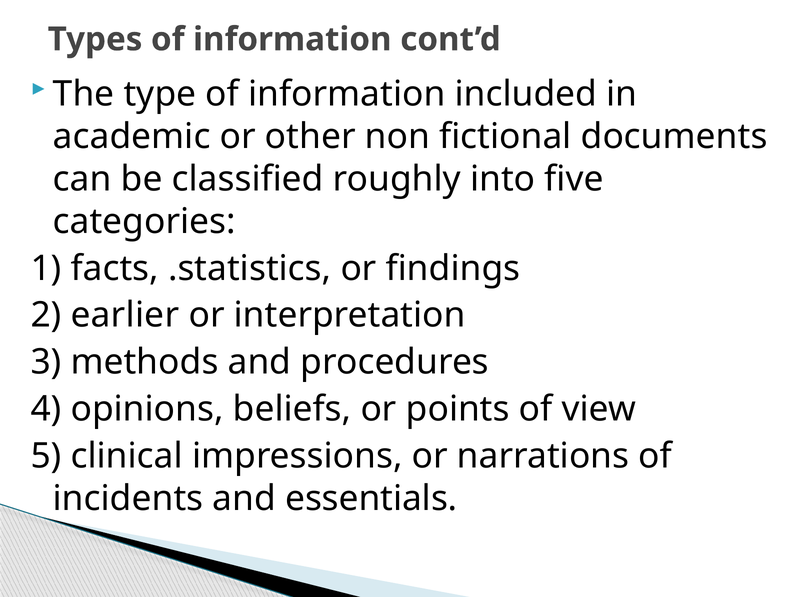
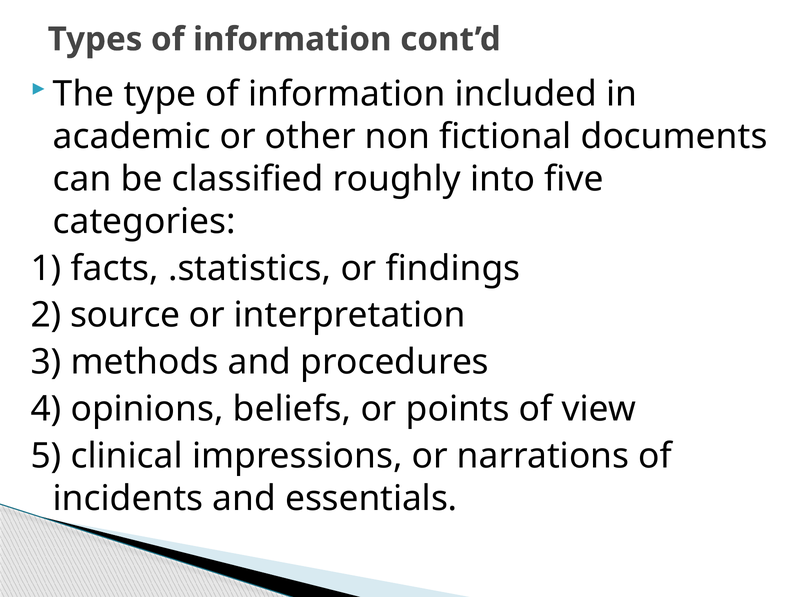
earlier: earlier -> source
